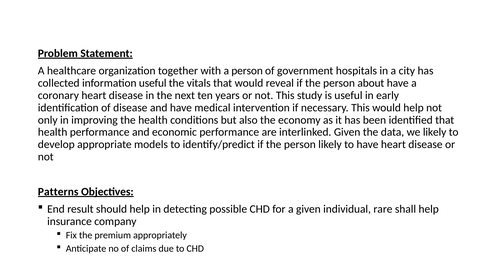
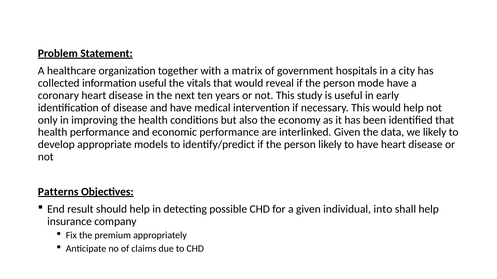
a person: person -> matrix
about: about -> mode
rare: rare -> into
